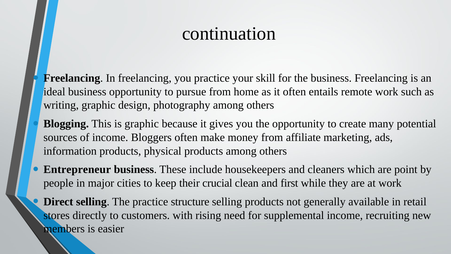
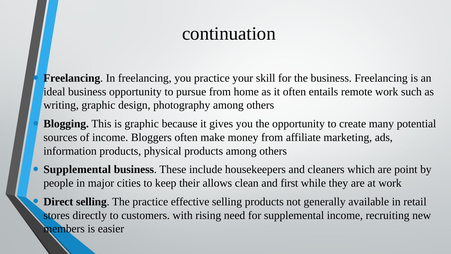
Entrepreneur at (77, 169): Entrepreneur -> Supplemental
crucial: crucial -> allows
structure: structure -> effective
